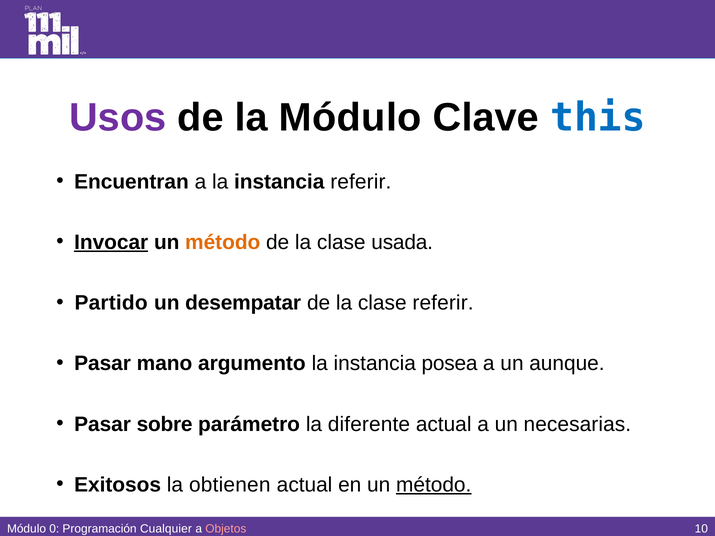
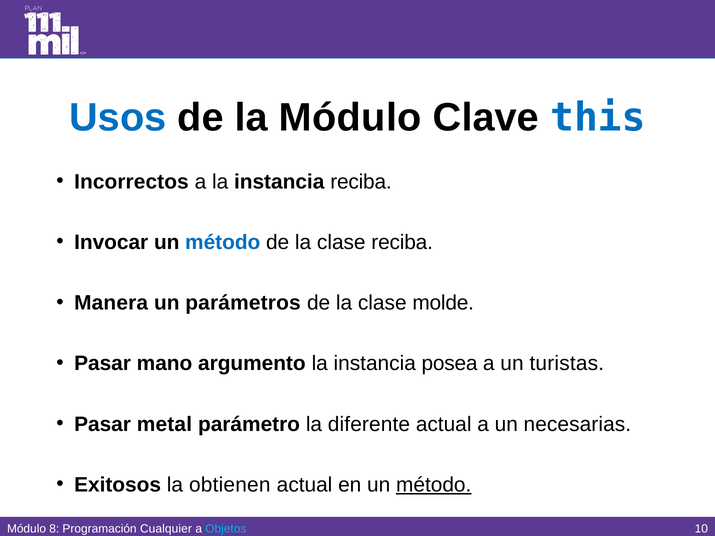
Usos colour: purple -> blue
Encuentran: Encuentran -> Incorrectos
instancia referir: referir -> reciba
Invocar underline: present -> none
método at (223, 242) colour: orange -> blue
clase usada: usada -> reciba
Partido: Partido -> Manera
desempatar: desempatar -> parámetros
clase referir: referir -> molde
aunque: aunque -> turistas
sobre: sobre -> metal
0: 0 -> 8
Objetos colour: pink -> light blue
